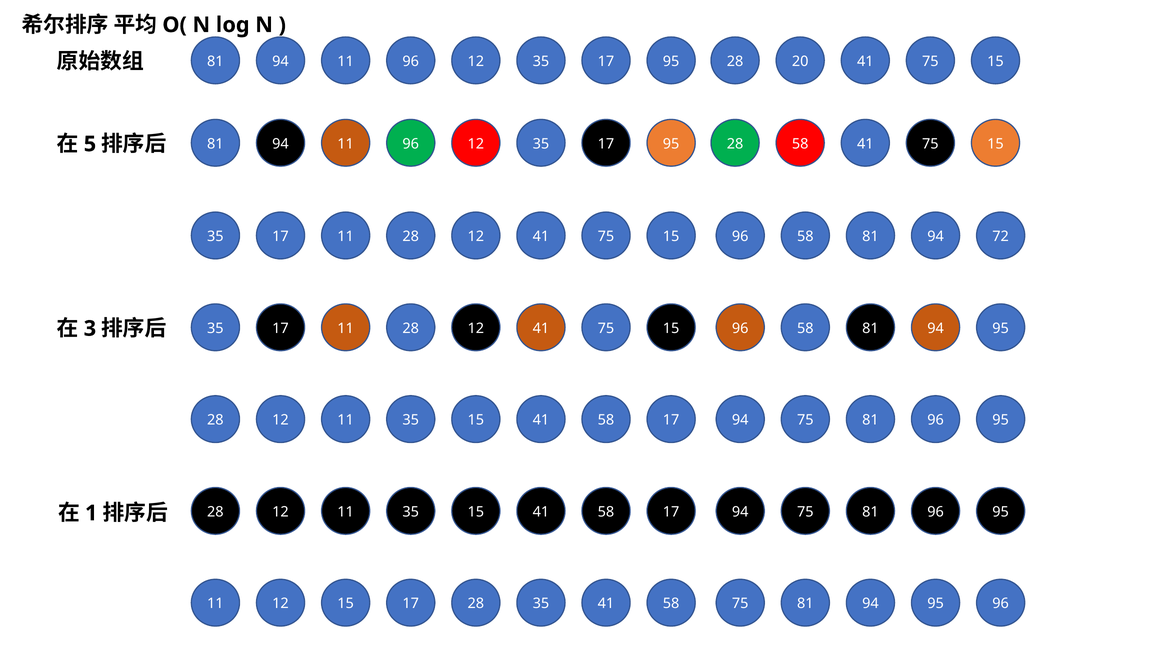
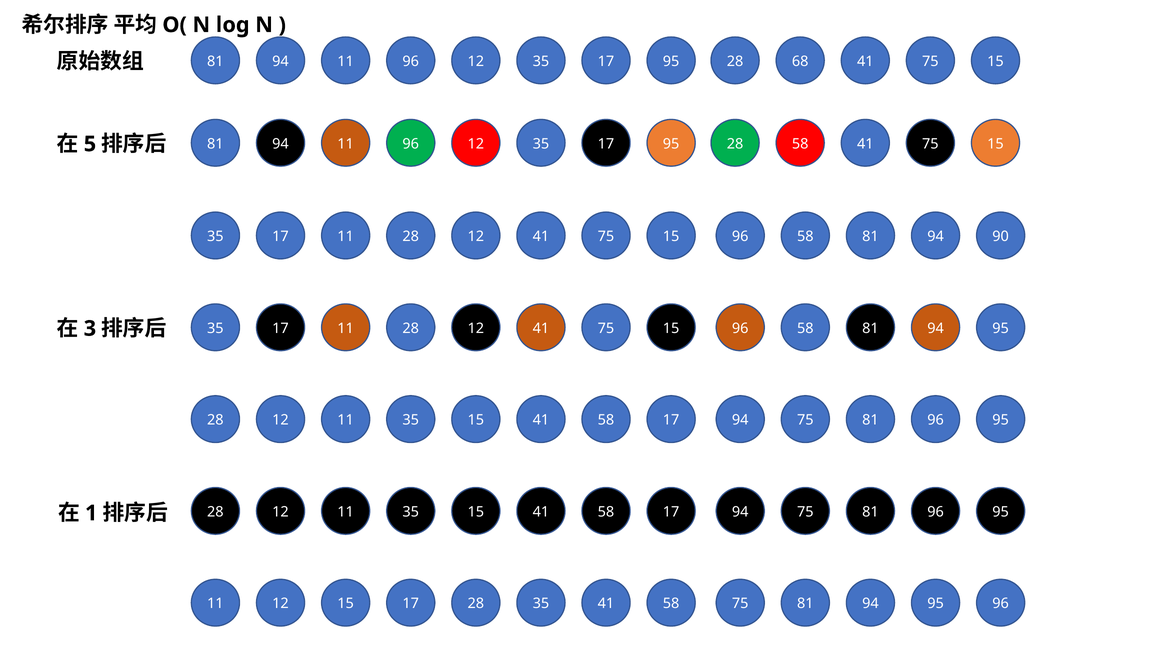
20: 20 -> 68
72: 72 -> 90
